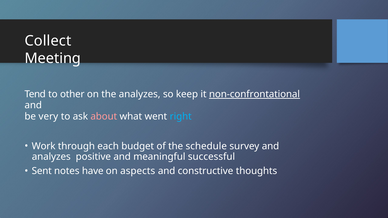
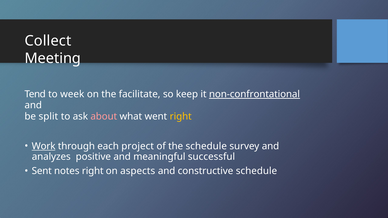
other: other -> week
the analyzes: analyzes -> facilitate
very: very -> split
right at (181, 116) colour: light blue -> yellow
Work underline: none -> present
budget: budget -> project
notes have: have -> right
constructive thoughts: thoughts -> schedule
